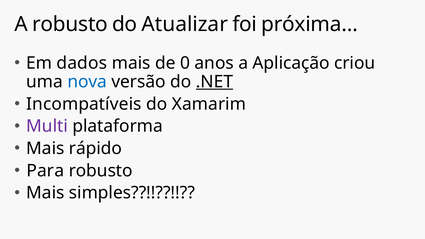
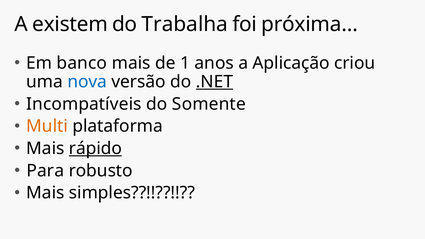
A robusto: robusto -> existem
Atualizar: Atualizar -> Trabalha
dados: dados -> banco
0: 0 -> 1
Xamarim: Xamarim -> Somente
Multi colour: purple -> orange
rápido underline: none -> present
